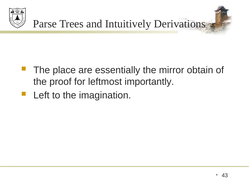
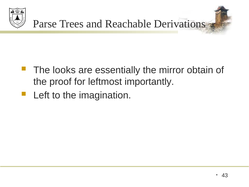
Intuitively: Intuitively -> Reachable
place: place -> looks
